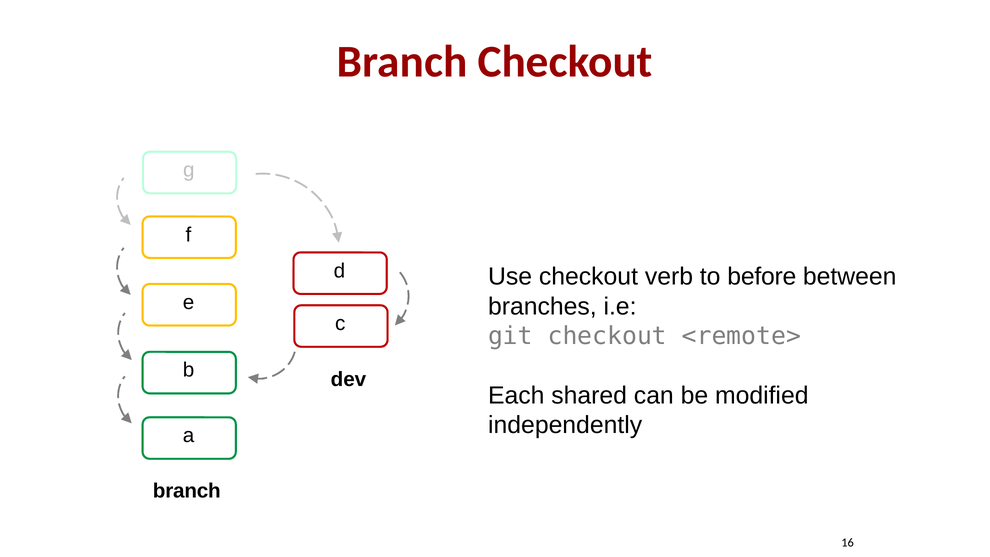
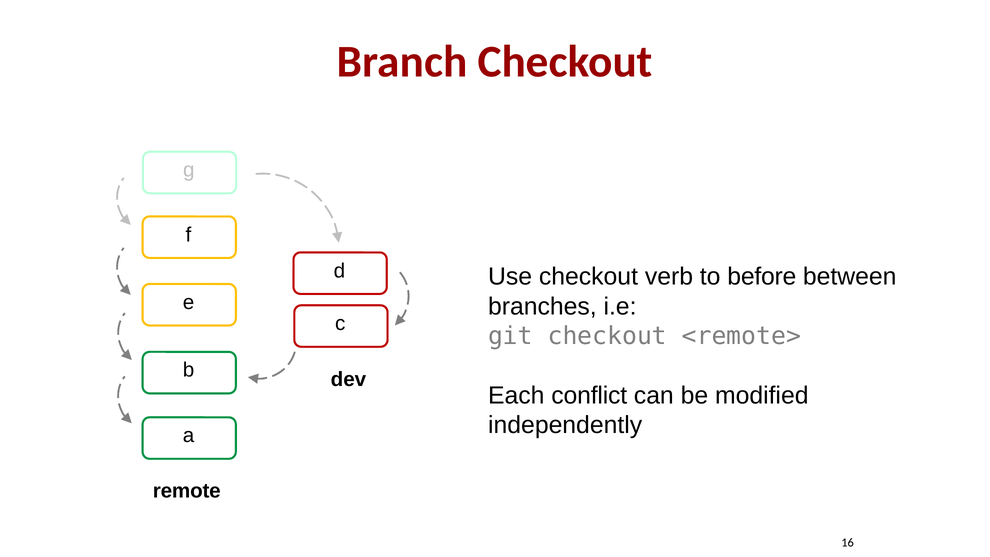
shared: shared -> conflict
branch at (187, 491): branch -> remote
